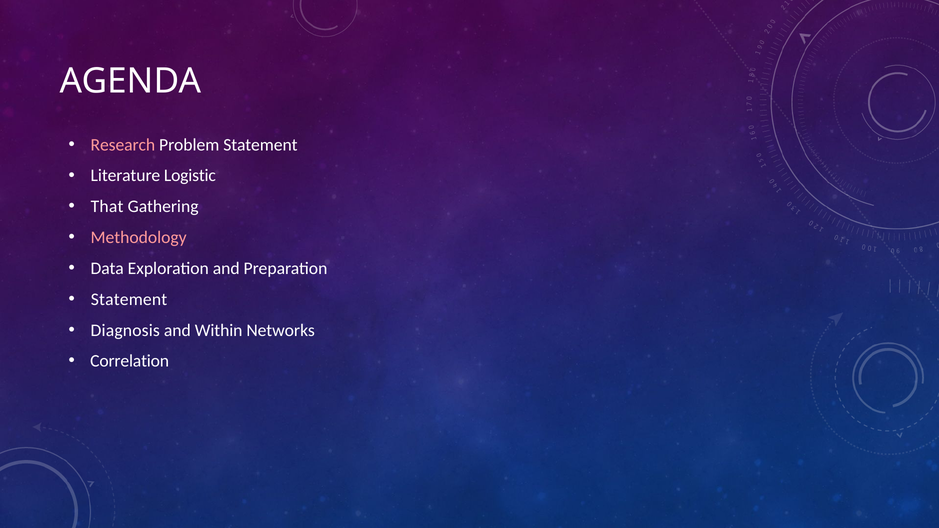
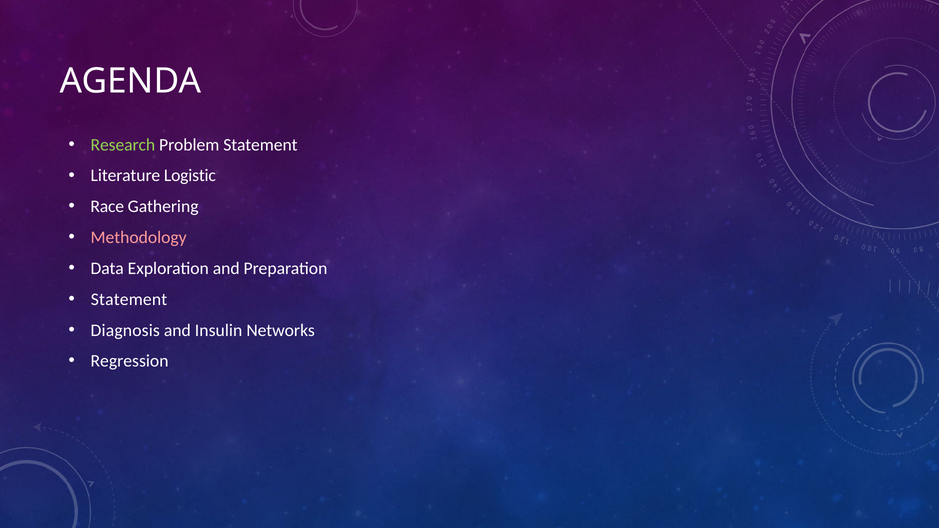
Research colour: pink -> light green
That: That -> Race
Within: Within -> Insulin
Correlation: Correlation -> Regression
